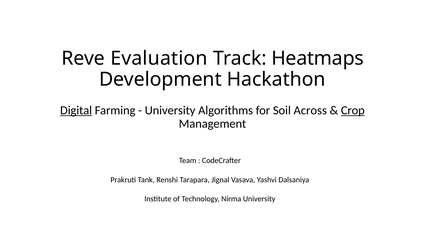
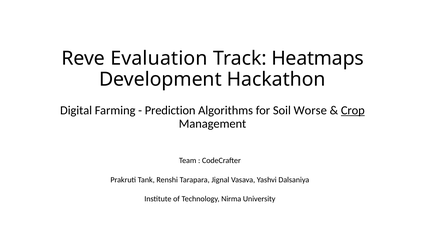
Digital underline: present -> none
University at (170, 110): University -> Prediction
Across: Across -> Worse
